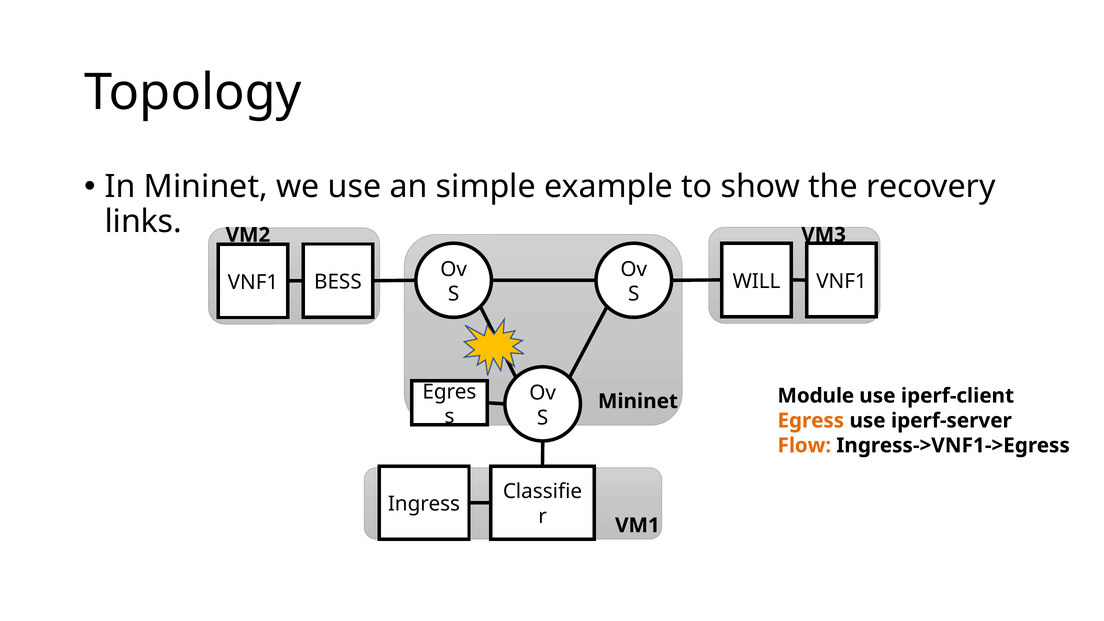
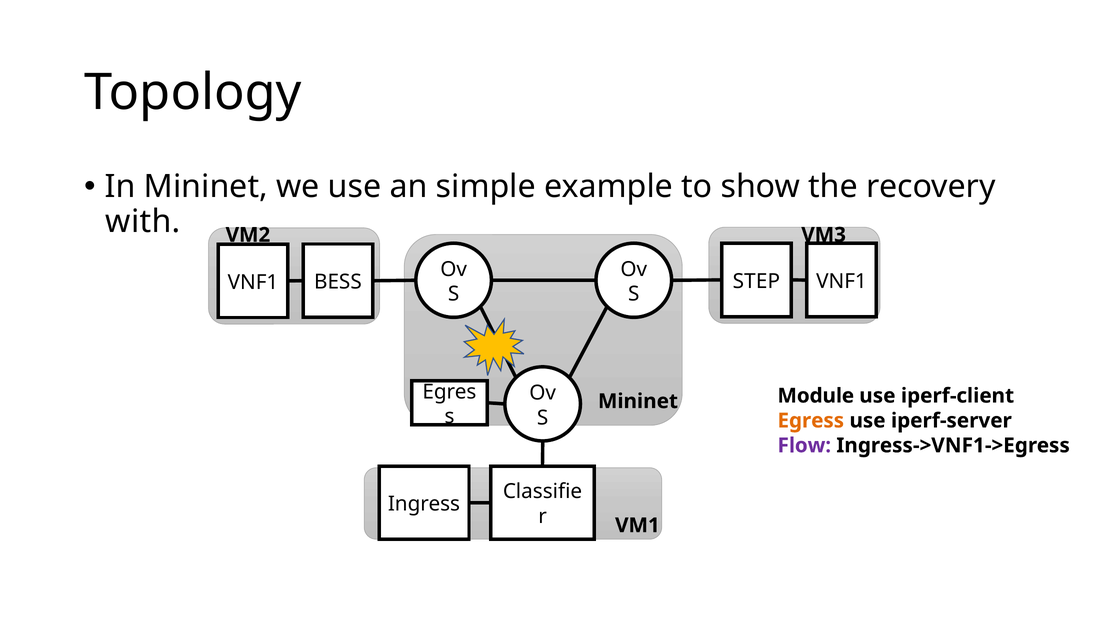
links: links -> with
WILL: WILL -> STEP
Flow colour: orange -> purple
